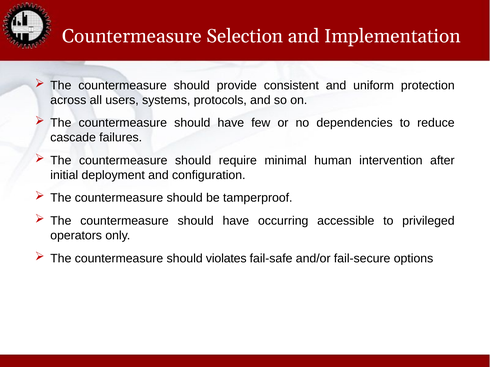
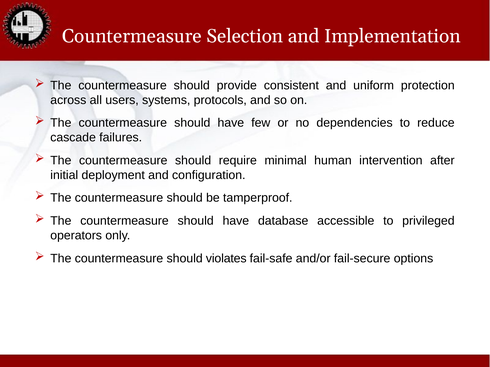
occurring: occurring -> database
